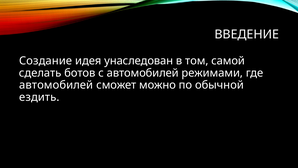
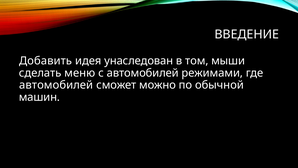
Создание: Создание -> Добавить
самой: самой -> мыши
ботов: ботов -> меню
ездить: ездить -> машин
